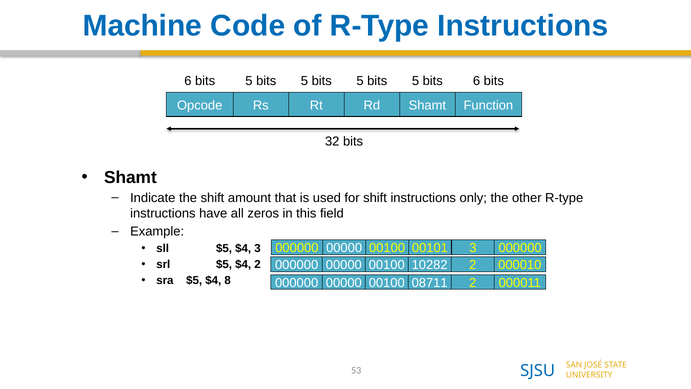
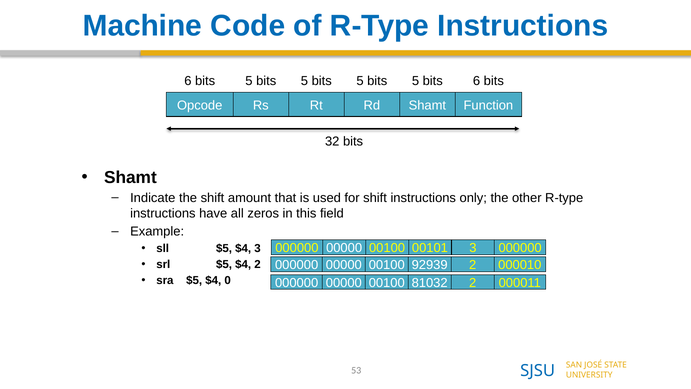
10282: 10282 -> 92939
8: 8 -> 0
08711: 08711 -> 81032
